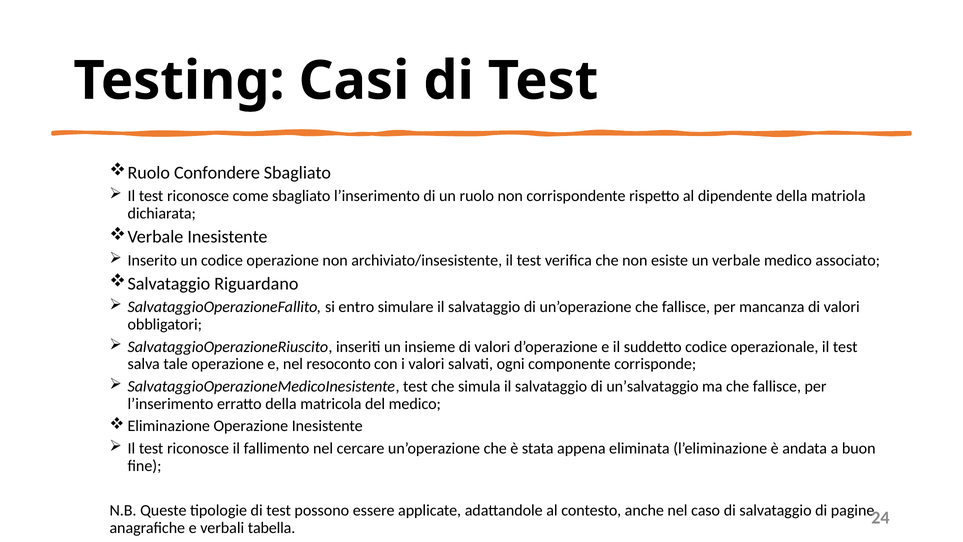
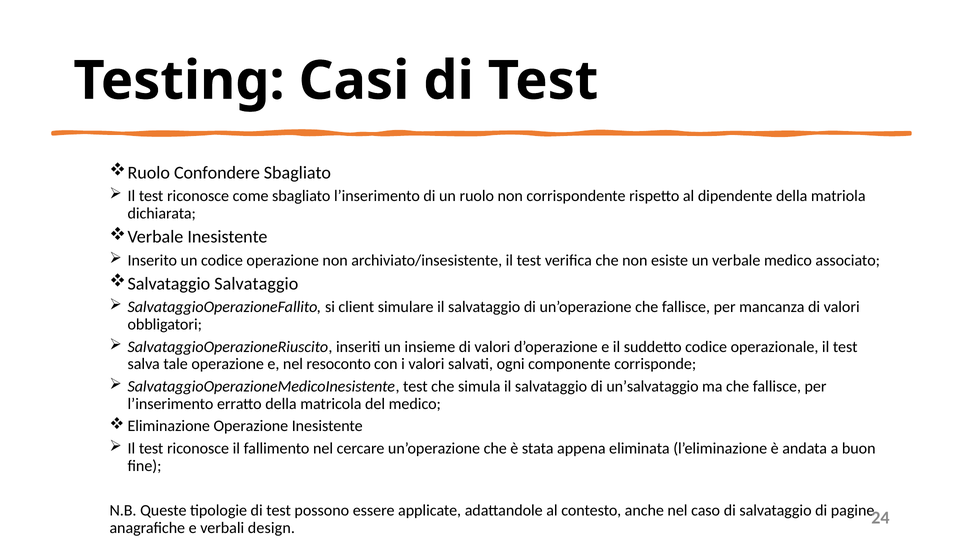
Riguardano at (256, 283): Riguardano -> Salvataggio
entro: entro -> client
tabella: tabella -> design
